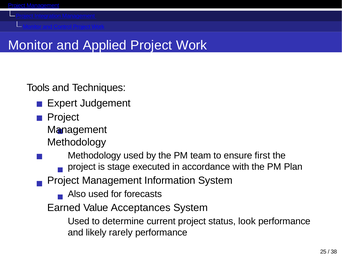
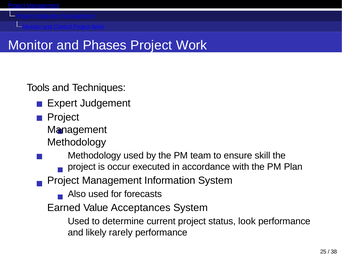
Applied: Applied -> Phases
first: first -> skill
stage: stage -> occur
